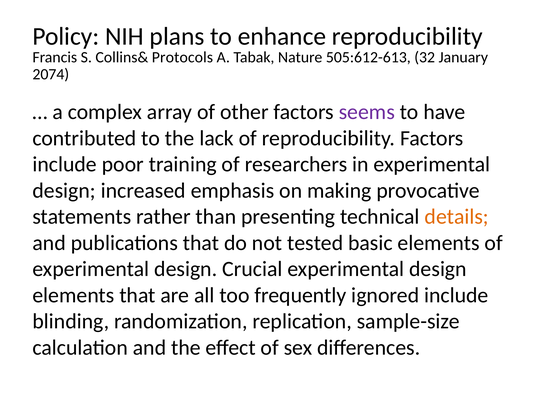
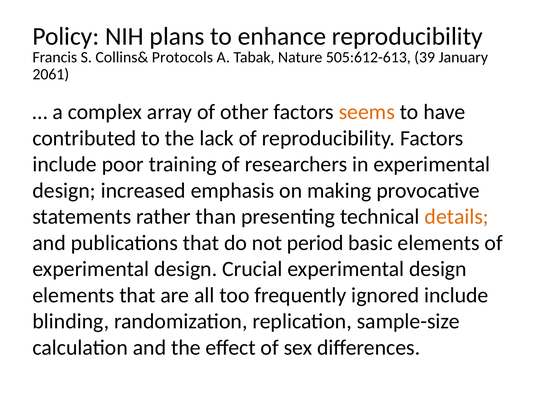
32: 32 -> 39
2074: 2074 -> 2061
seems colour: purple -> orange
tested: tested -> period
